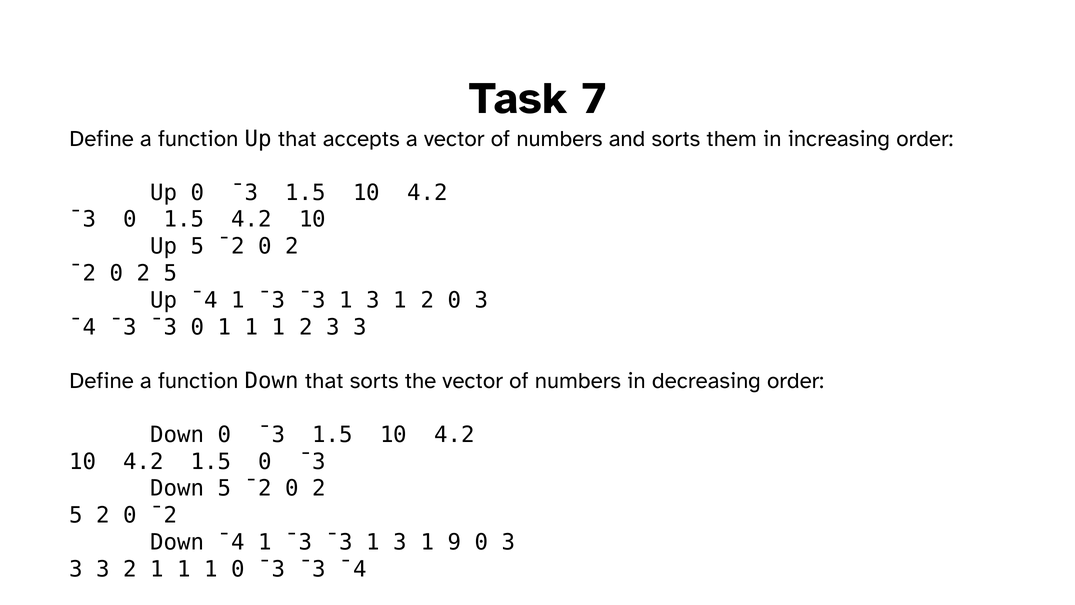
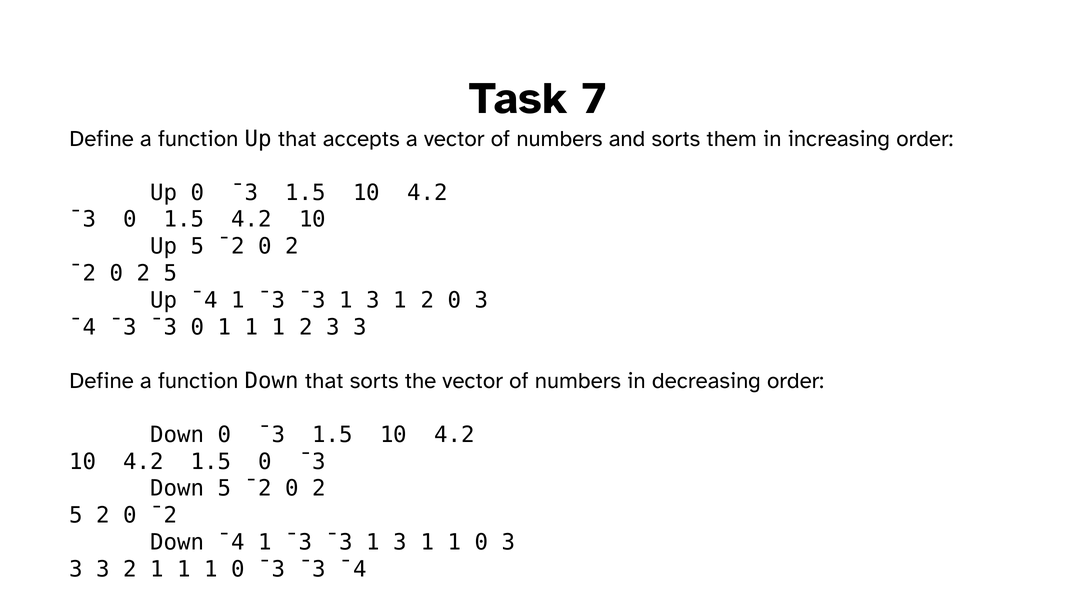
3 1 9: 9 -> 1
